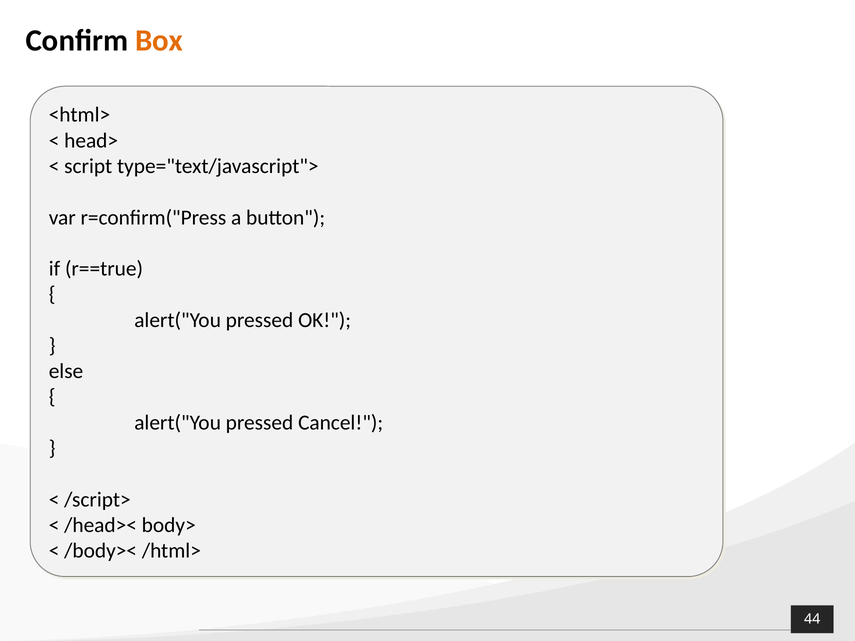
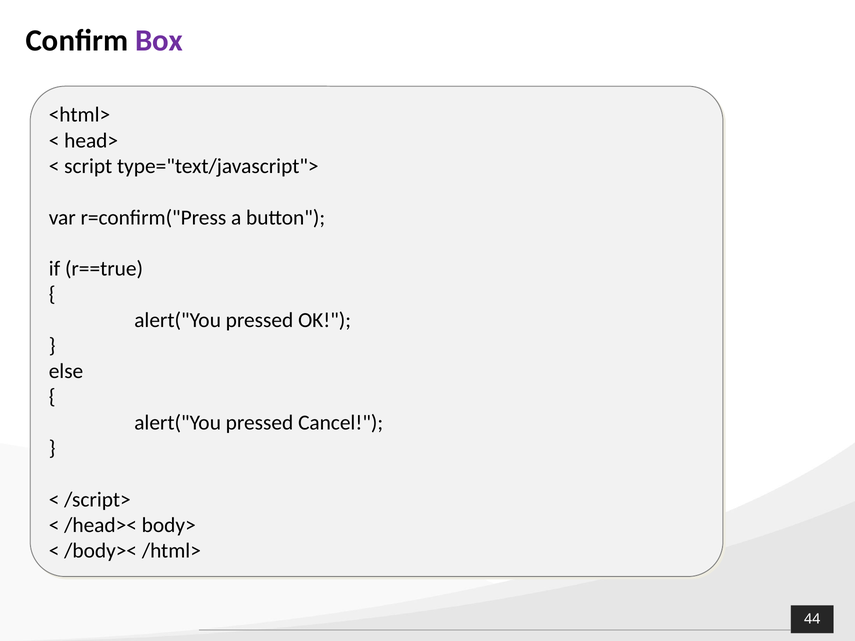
Box colour: orange -> purple
